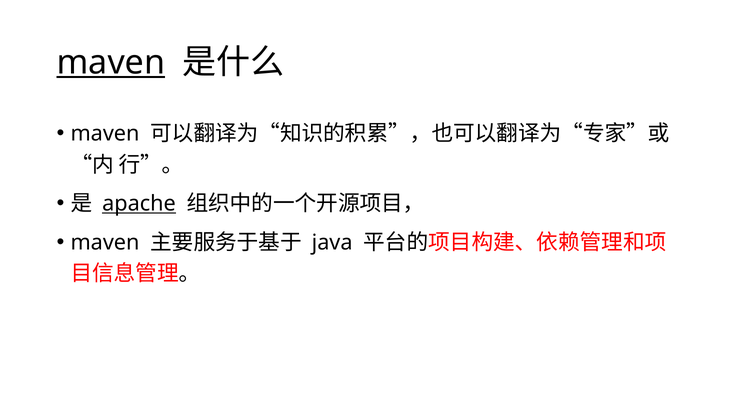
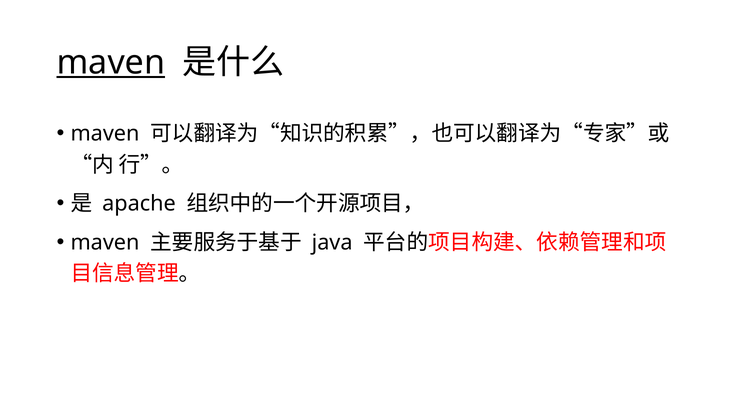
apache underline: present -> none
